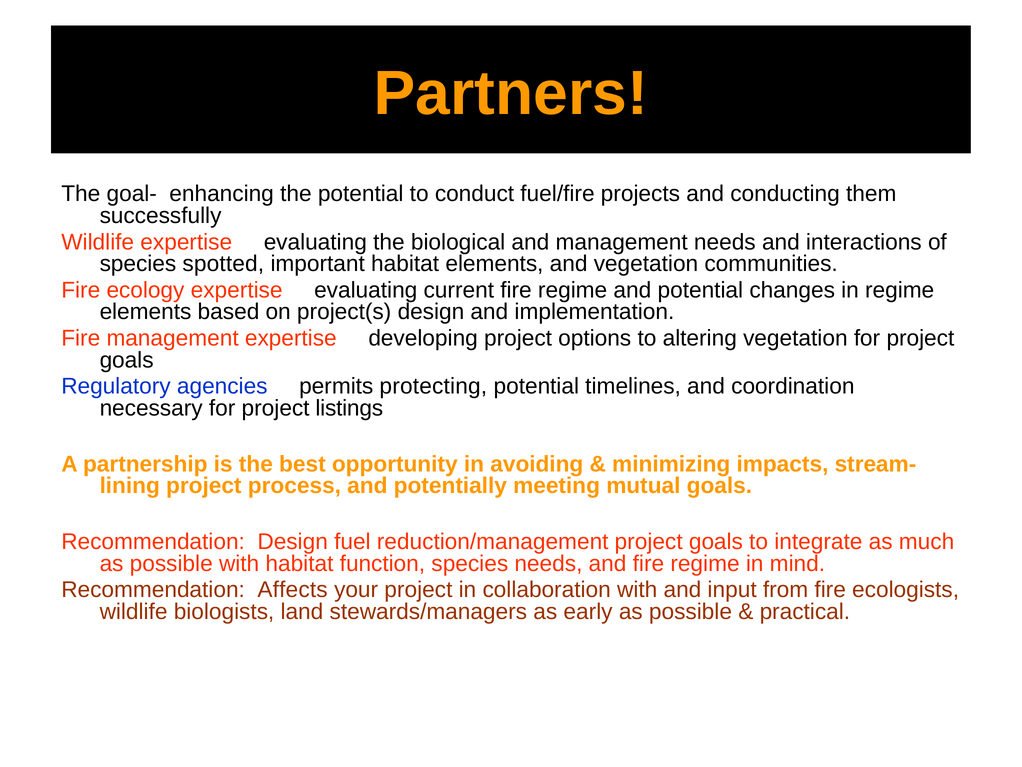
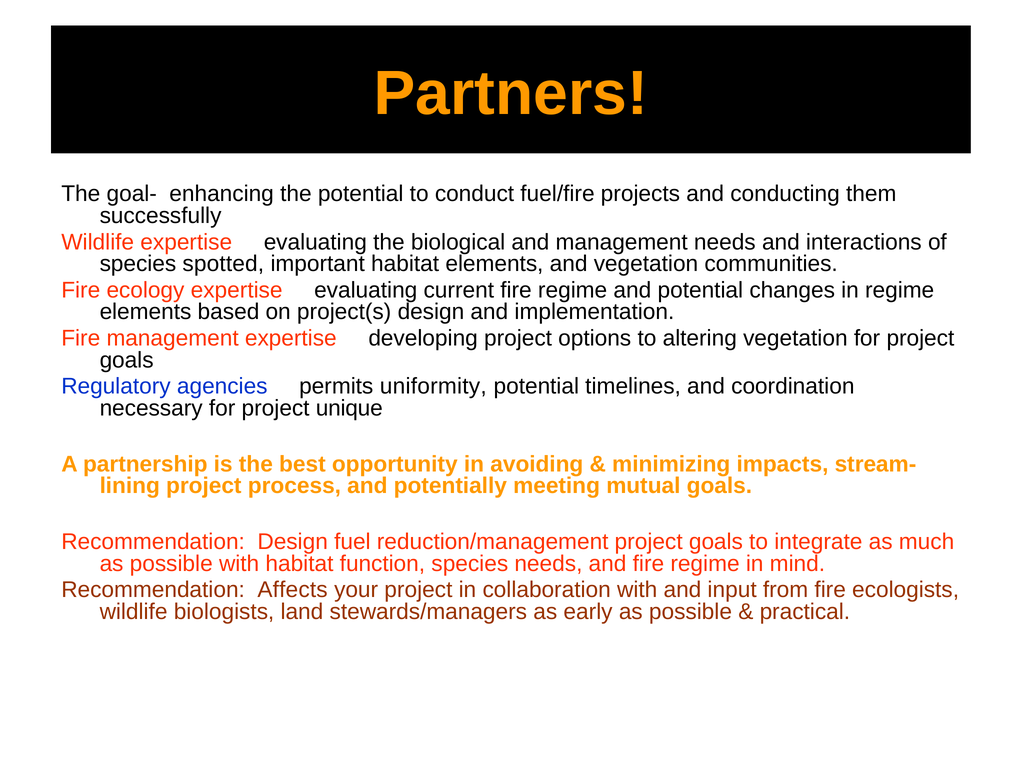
protecting: protecting -> uniformity
listings: listings -> unique
